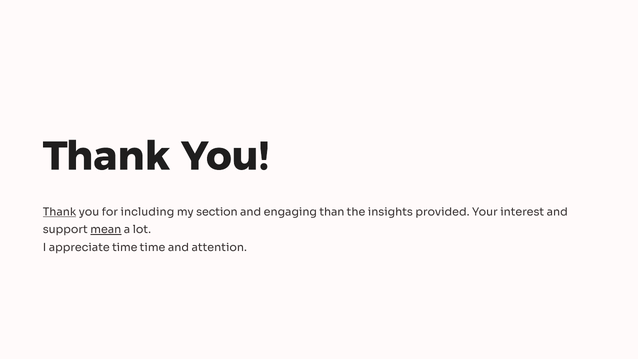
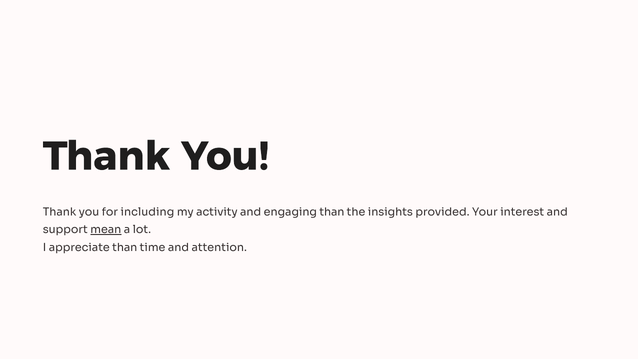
Thank at (60, 212) underline: present -> none
section: section -> activity
appreciate time: time -> than
